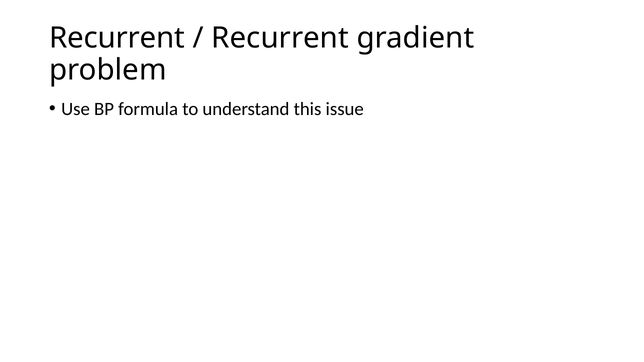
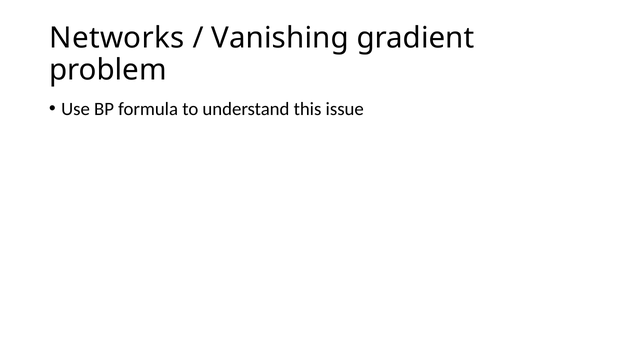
Recurrent at (117, 38): Recurrent -> Networks
Recurrent at (280, 38): Recurrent -> Vanishing
